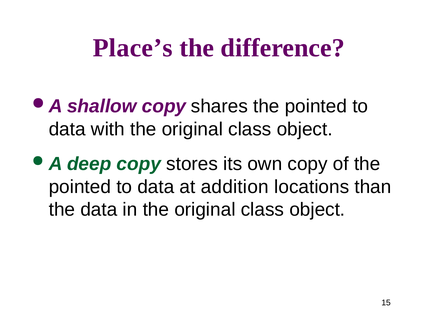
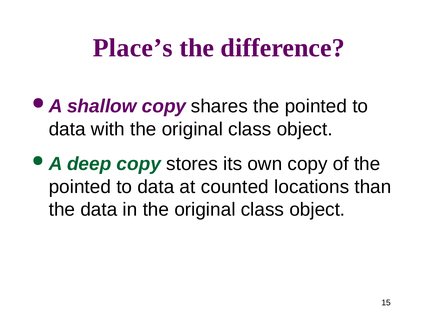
addition: addition -> counted
